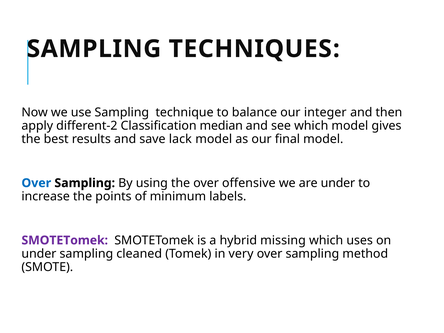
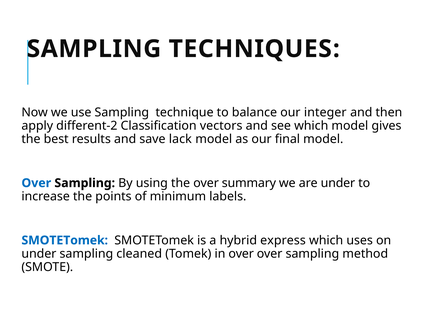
median: median -> vectors
offensive: offensive -> summary
SMOTETomek at (65, 240) colour: purple -> blue
missing: missing -> express
in very: very -> over
